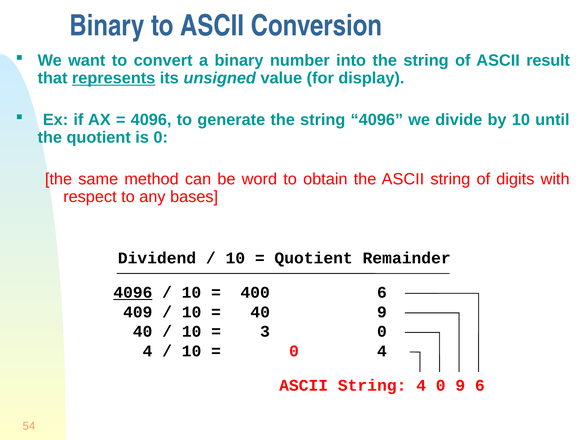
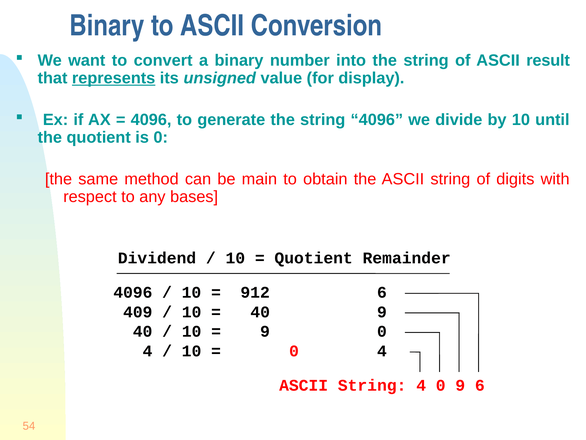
word: word -> main
4096 at (133, 292) underline: present -> none
400: 400 -> 912
3 at (265, 331): 3 -> 9
